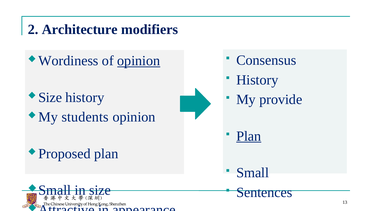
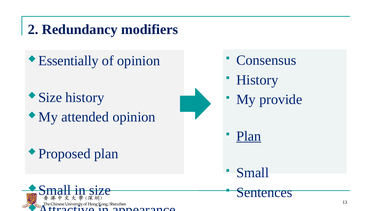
Architecture: Architecture -> Redundancy
Wordiness: Wordiness -> Essentially
opinion at (139, 61) underline: present -> none
students: students -> attended
